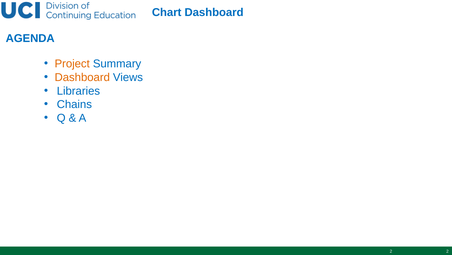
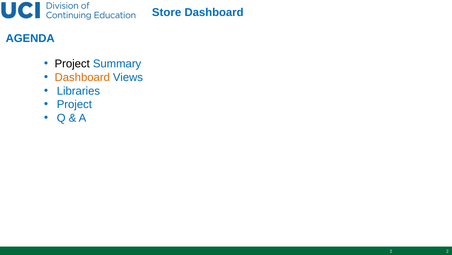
Chart: Chart -> Store
Project at (72, 64) colour: orange -> black
Chains at (74, 104): Chains -> Project
